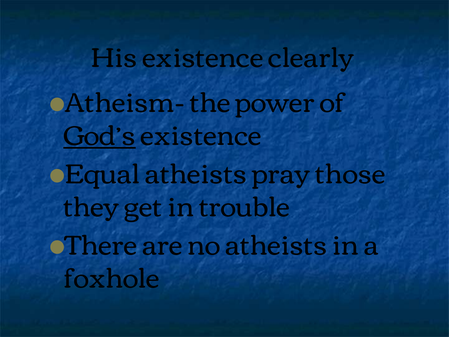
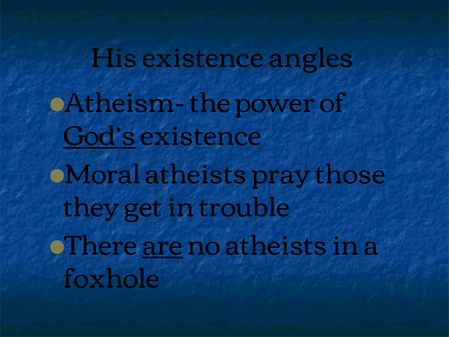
clearly: clearly -> angles
Equal: Equal -> Moral
are underline: none -> present
